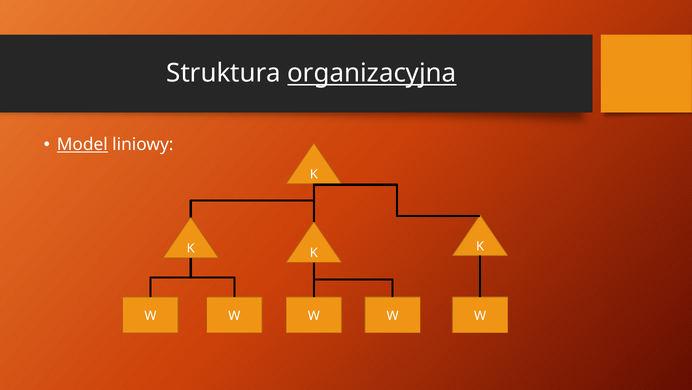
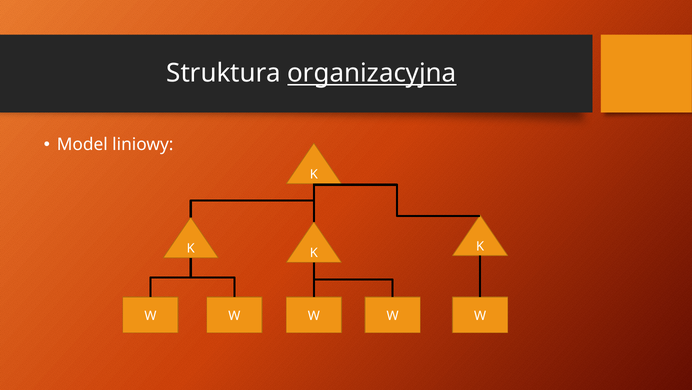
Model underline: present -> none
